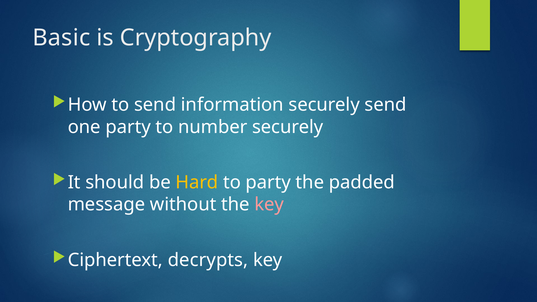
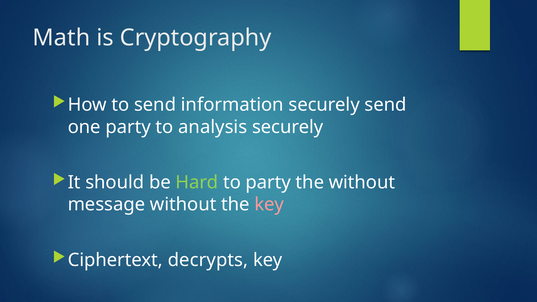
Basic: Basic -> Math
number: number -> analysis
Hard colour: yellow -> light green
the padded: padded -> without
